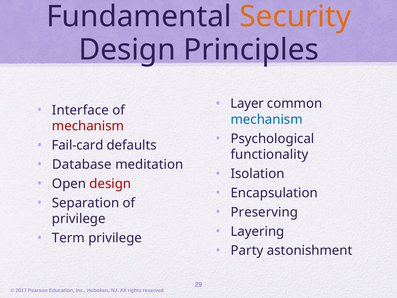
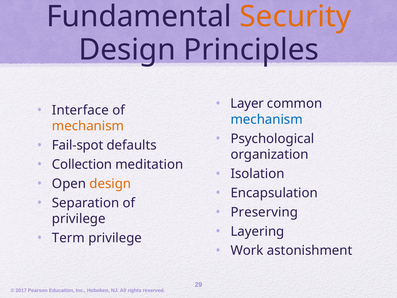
mechanism at (88, 126) colour: red -> orange
Fail-card: Fail-card -> Fail-spot
functionality: functionality -> organization
Database: Database -> Collection
design at (110, 184) colour: red -> orange
Party: Party -> Work
